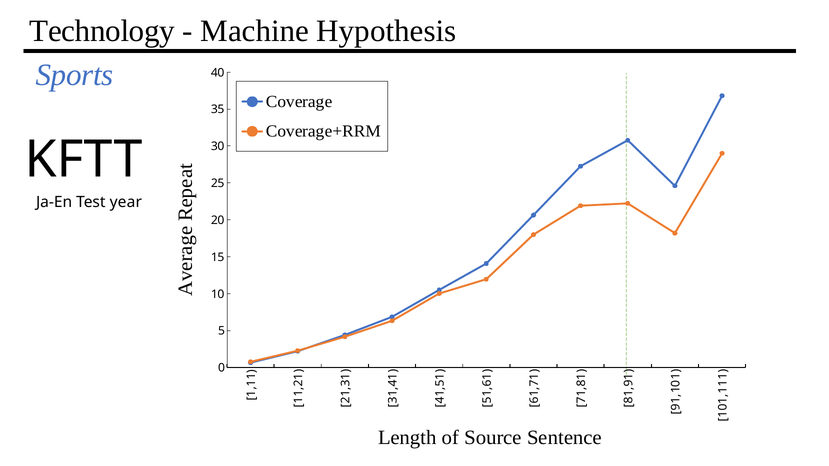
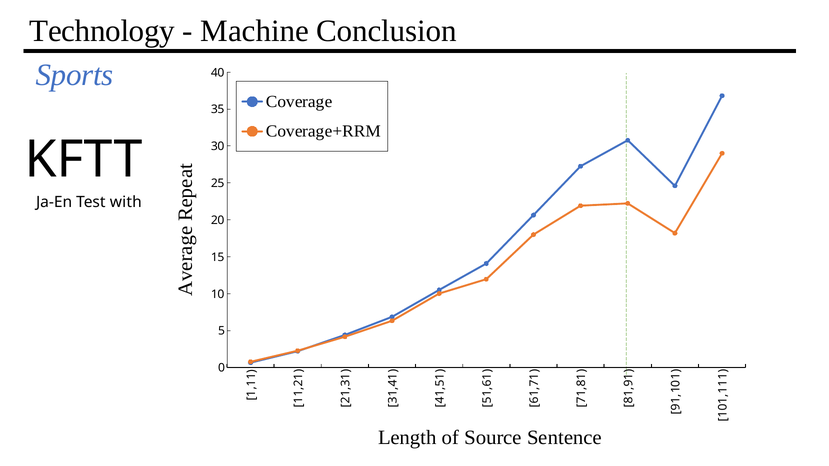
Hypothesis: Hypothesis -> Conclusion
year: year -> with
